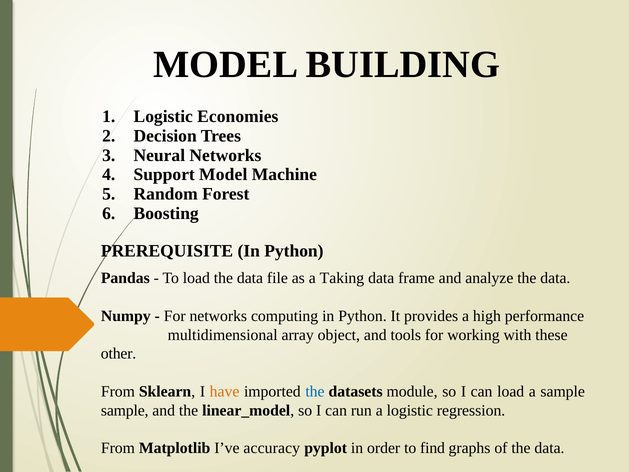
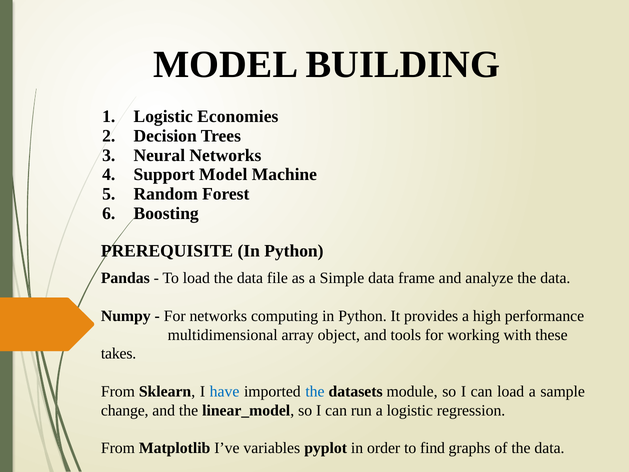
Taking: Taking -> Simple
other: other -> takes
have colour: orange -> blue
sample at (125, 410): sample -> change
accuracy: accuracy -> variables
